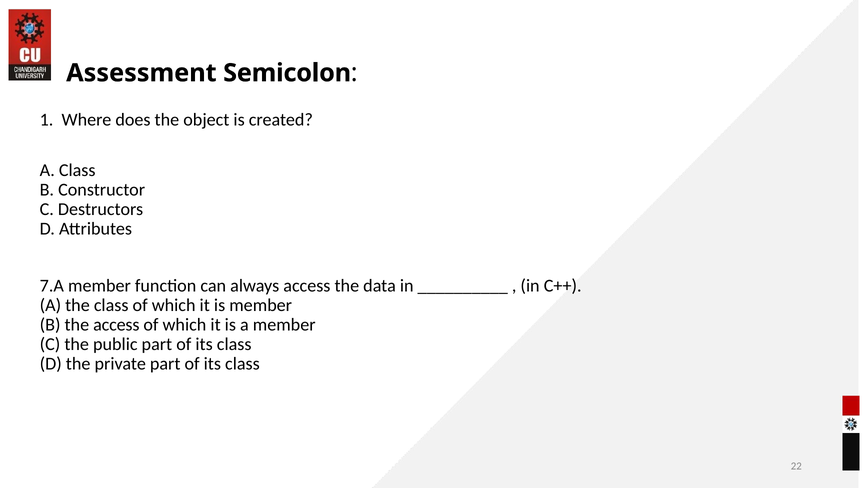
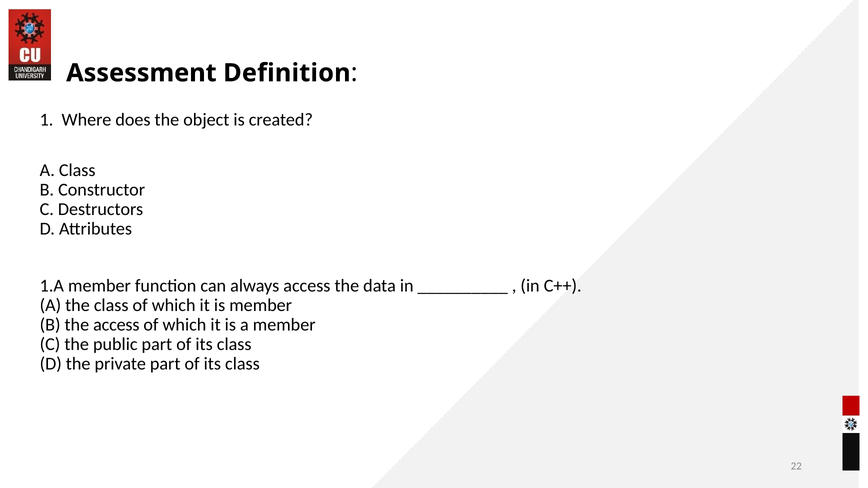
Semicolon: Semicolon -> Definition
7.A: 7.A -> 1.A
